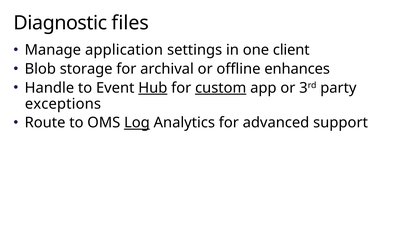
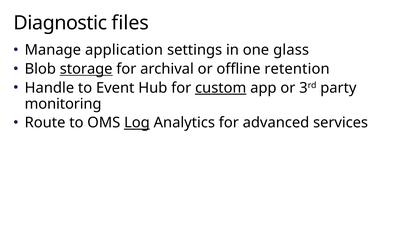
client: client -> glass
storage underline: none -> present
enhances: enhances -> retention
Hub underline: present -> none
exceptions: exceptions -> monitoring
support: support -> services
